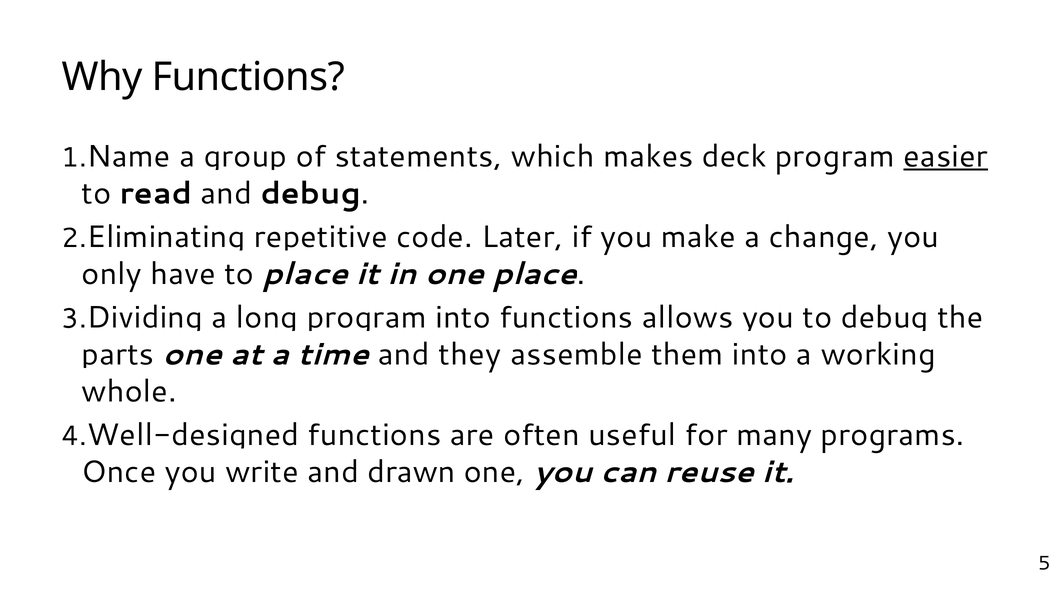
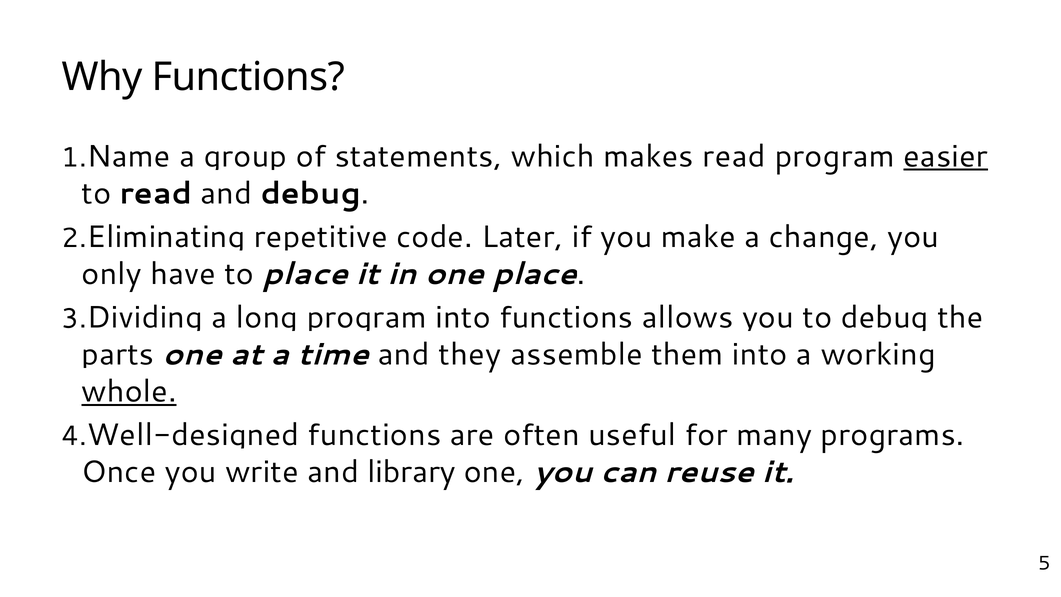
makes deck: deck -> read
whole underline: none -> present
drawn: drawn -> library
